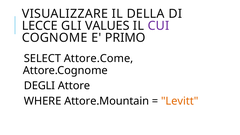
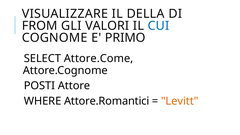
LECCE: LECCE -> FROM
VALUES: VALUES -> VALORI
CUI colour: purple -> blue
DEGLI: DEGLI -> POSTI
Attore.Mountain: Attore.Mountain -> Attore.Romantici
